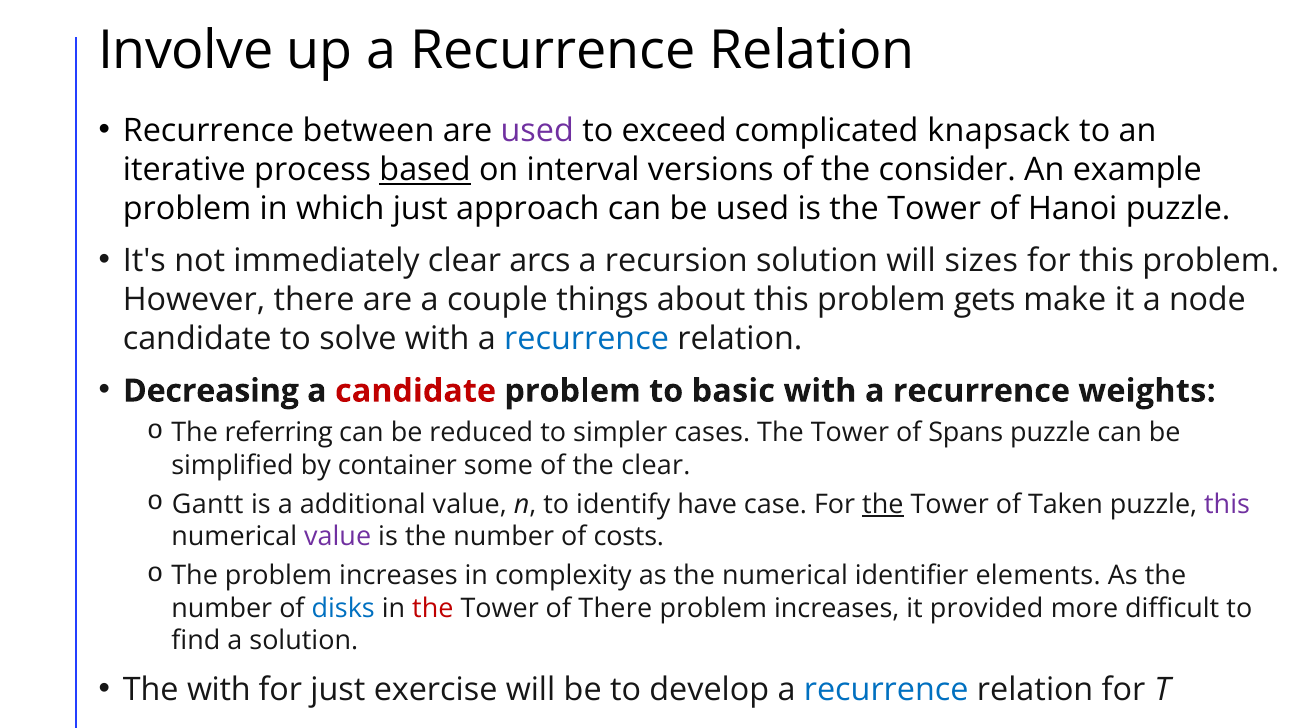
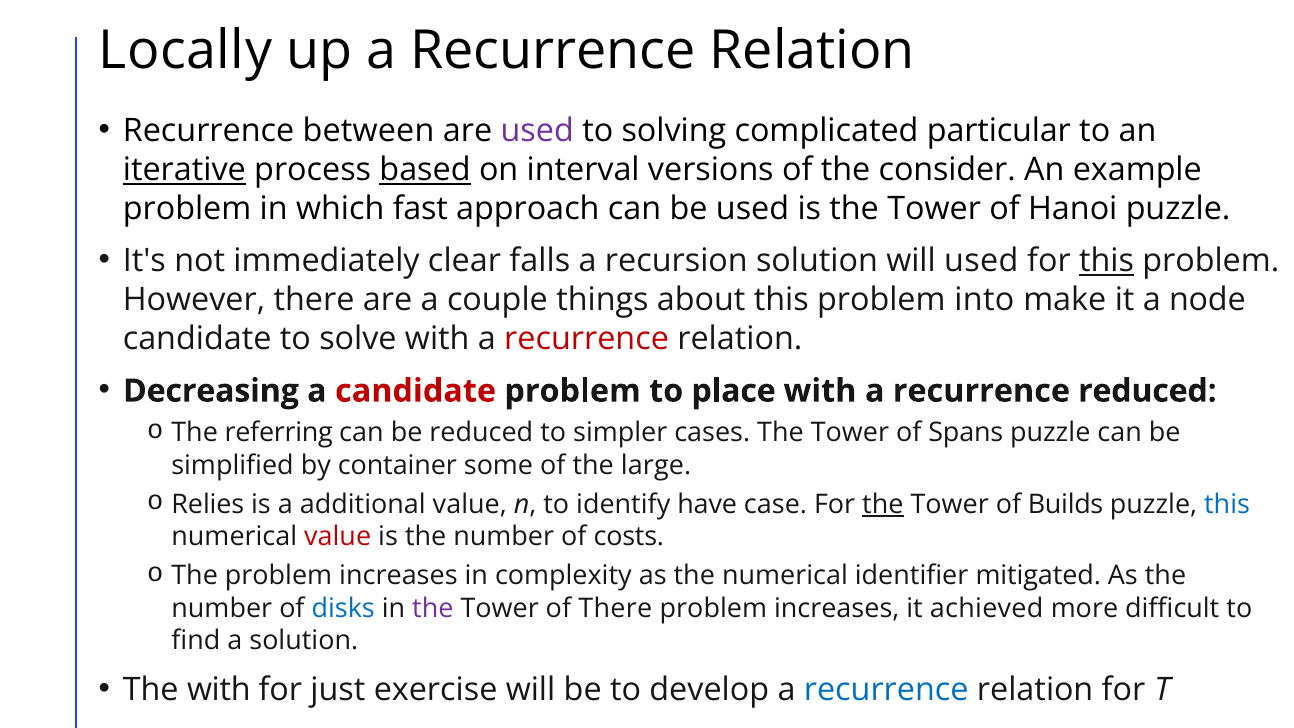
Involve: Involve -> Locally
exceed: exceed -> solving
knapsack: knapsack -> particular
iterative underline: none -> present
which just: just -> fast
arcs: arcs -> falls
will sizes: sizes -> used
this at (1107, 261) underline: none -> present
gets: gets -> into
recurrence at (587, 339) colour: blue -> red
basic: basic -> place
recurrence weights: weights -> reduced
the clear: clear -> large
Gantt: Gantt -> Relies
Taken: Taken -> Builds
this at (1227, 504) colour: purple -> blue
value at (338, 537) colour: purple -> red
elements: elements -> mitigated
the at (433, 608) colour: red -> purple
provided: provided -> achieved
